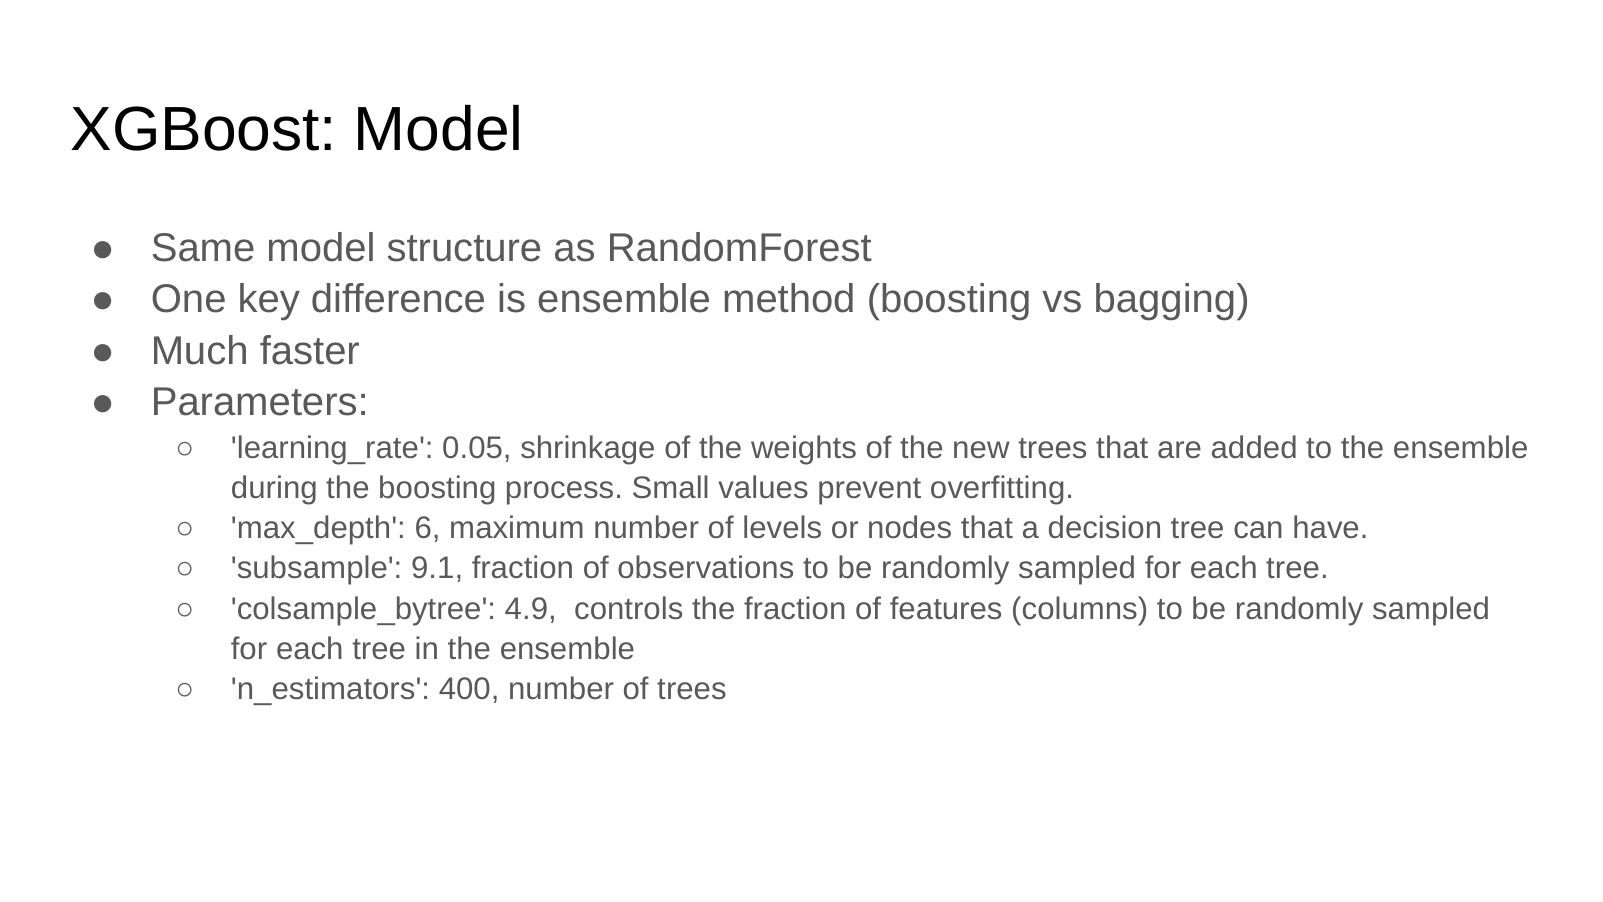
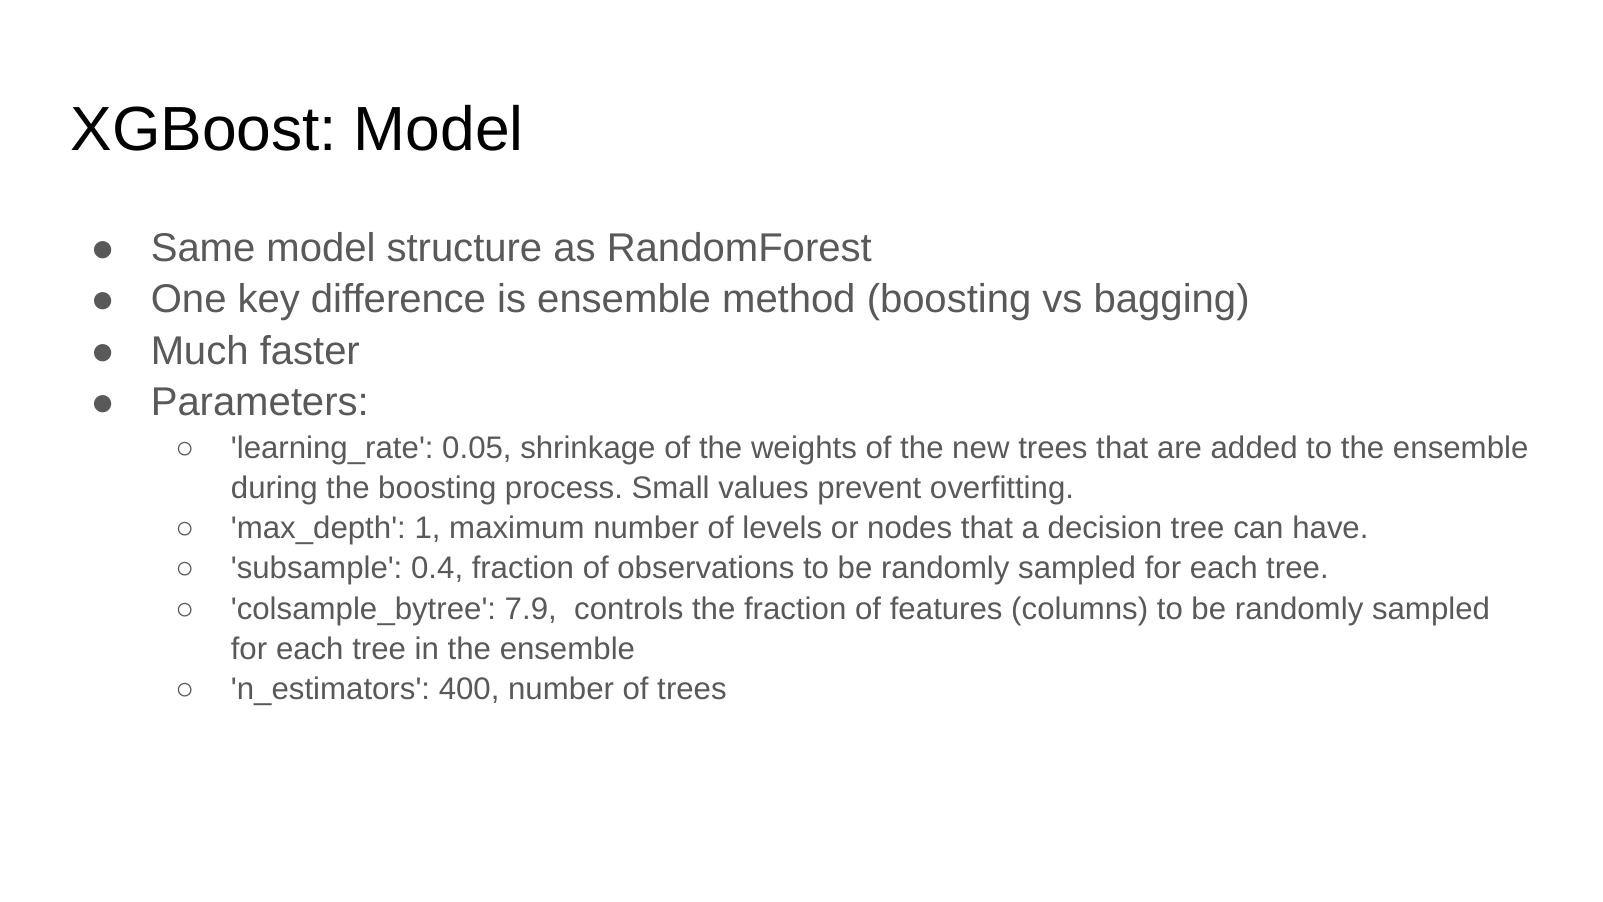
6: 6 -> 1
9.1: 9.1 -> 0.4
4.9: 4.9 -> 7.9
